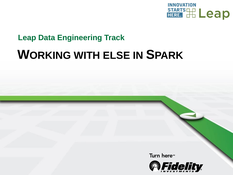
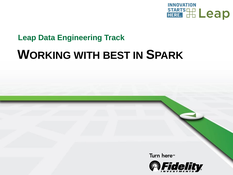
ELSE: ELSE -> BEST
